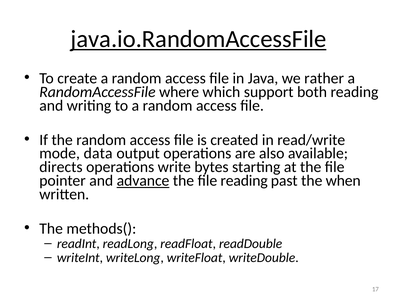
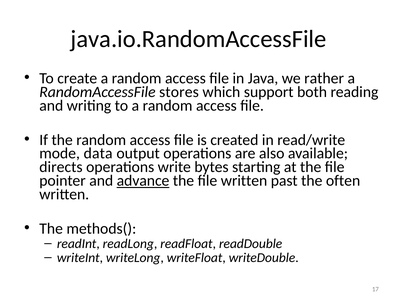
java.io.RandomAccessFile underline: present -> none
where: where -> stores
file reading: reading -> written
when: when -> often
